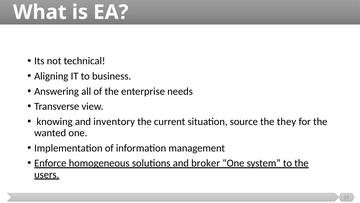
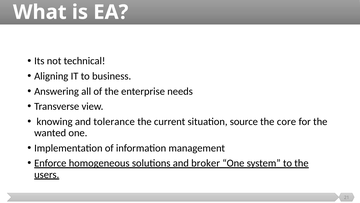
inventory: inventory -> tolerance
they: they -> core
